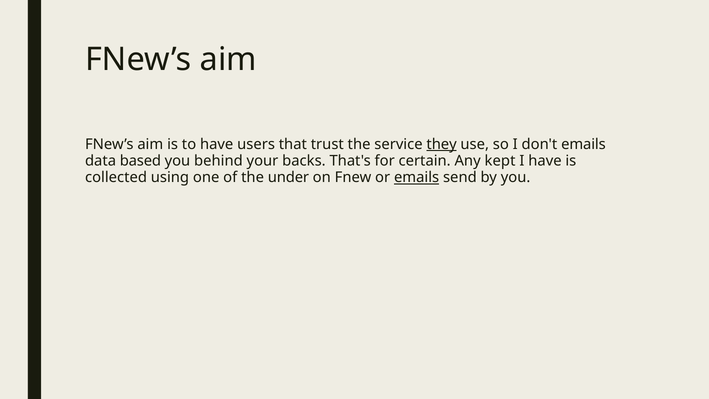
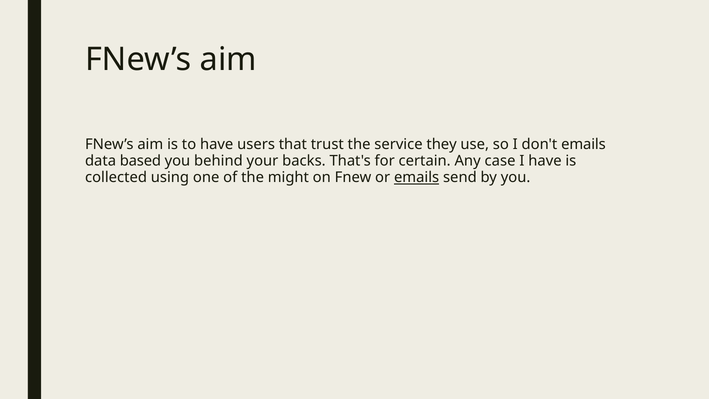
they underline: present -> none
kept: kept -> case
under: under -> might
